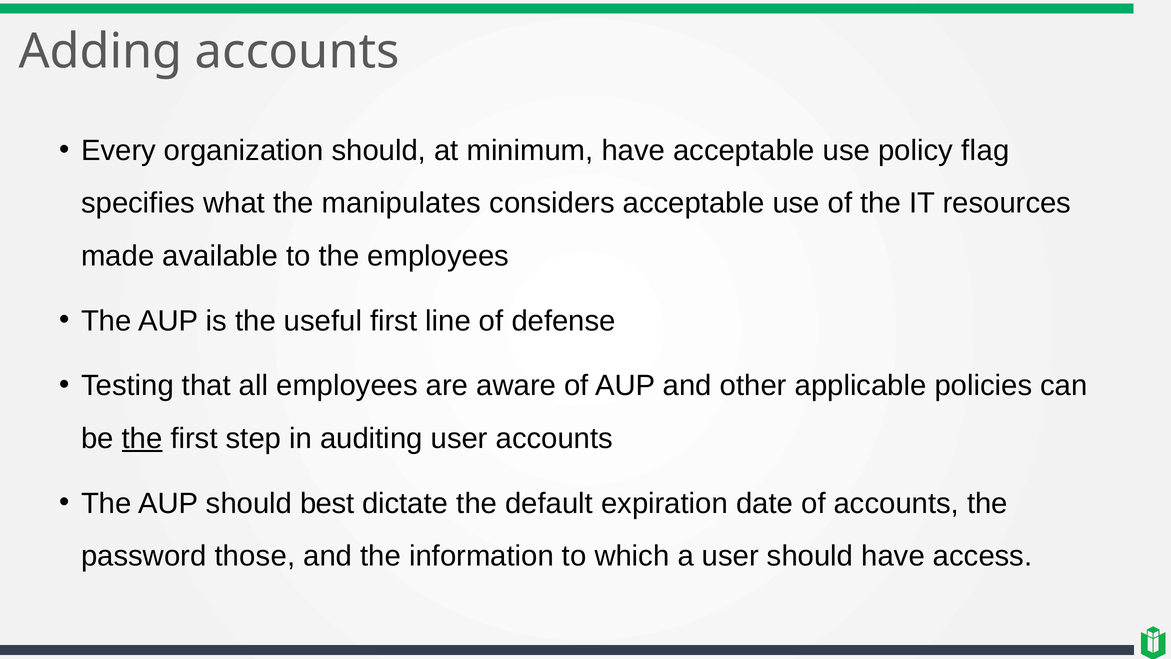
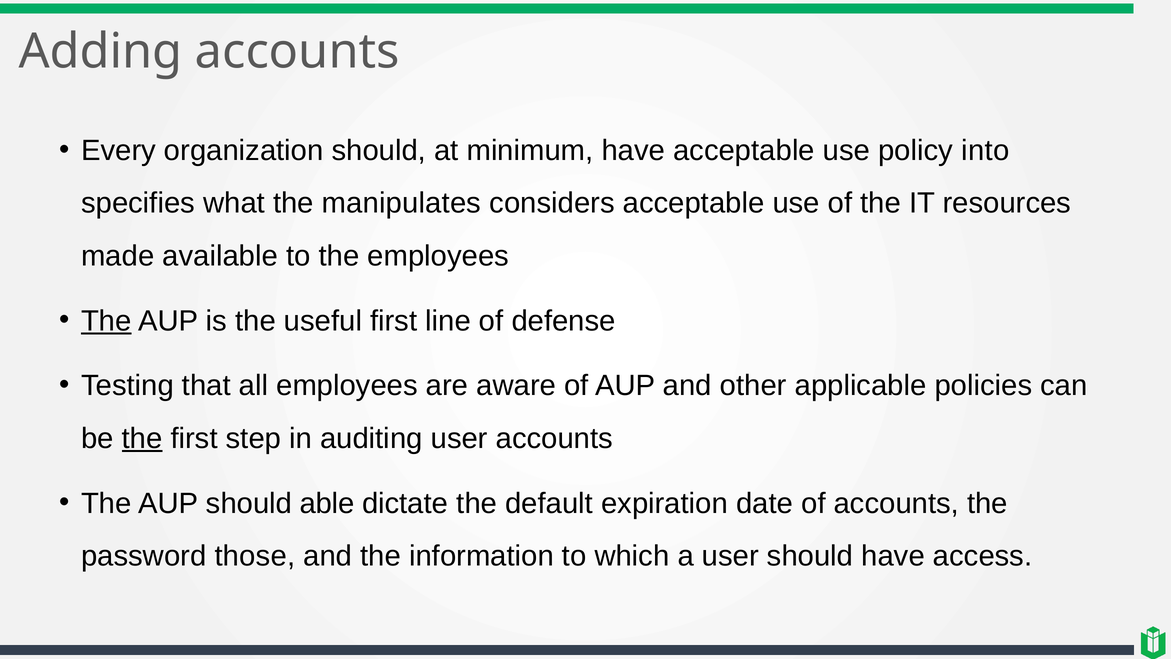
flag: flag -> into
The at (106, 321) underline: none -> present
best: best -> able
